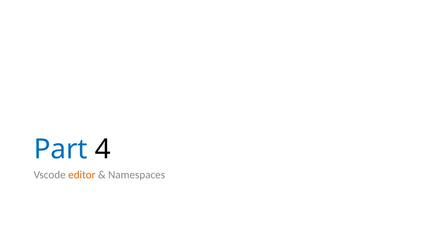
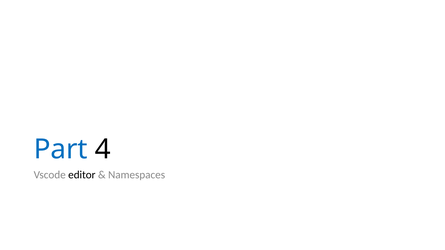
editor colour: orange -> black
